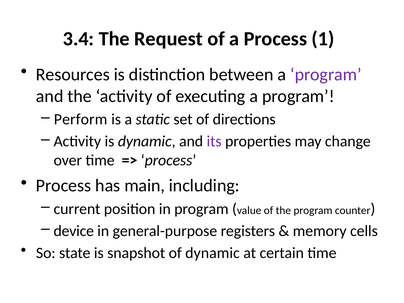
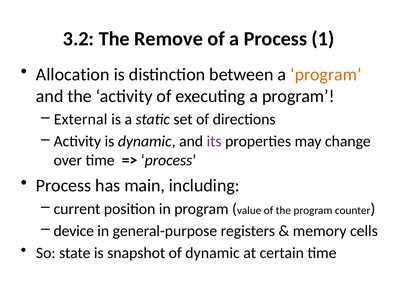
3.4: 3.4 -> 3.2
Request: Request -> Remove
Resources: Resources -> Allocation
program at (326, 75) colour: purple -> orange
Perform: Perform -> External
